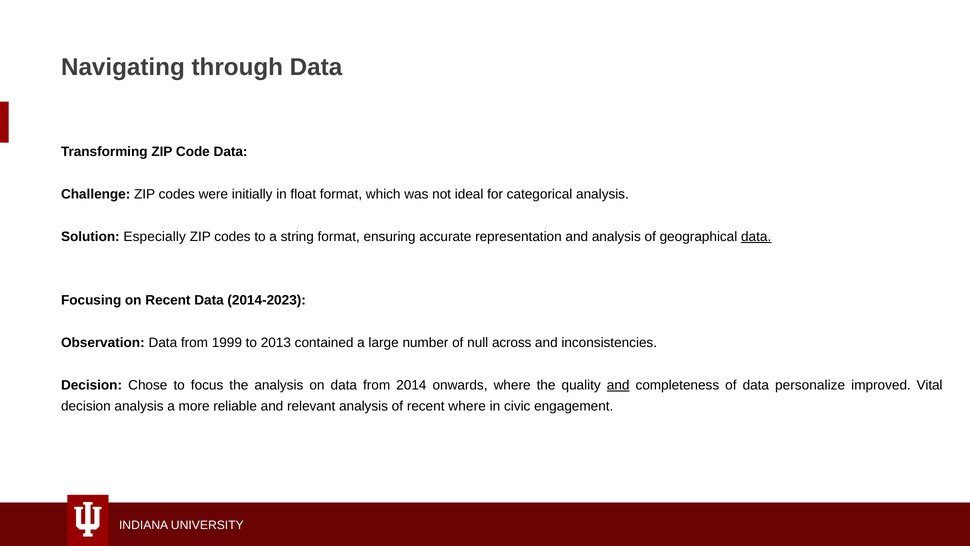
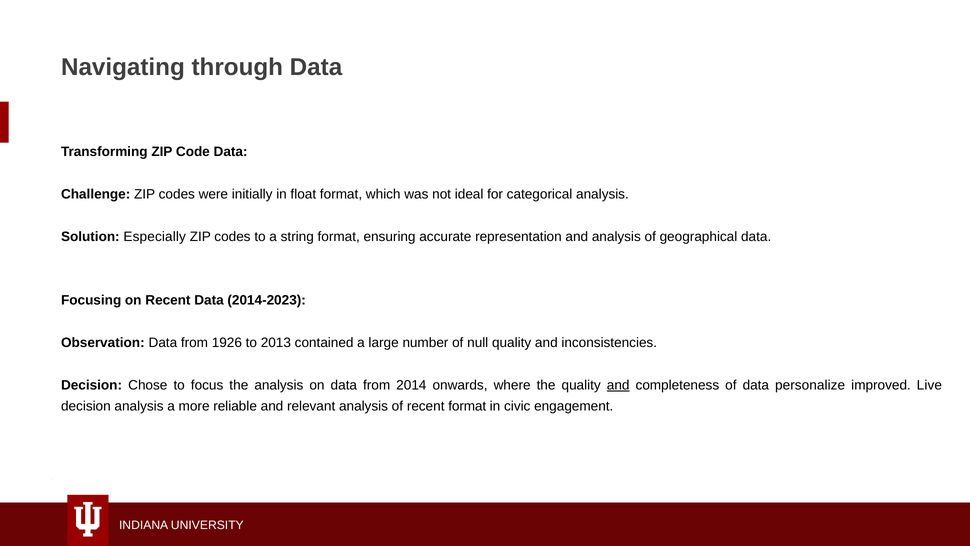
data at (756, 237) underline: present -> none
1999: 1999 -> 1926
null across: across -> quality
Vital: Vital -> Live
recent where: where -> format
